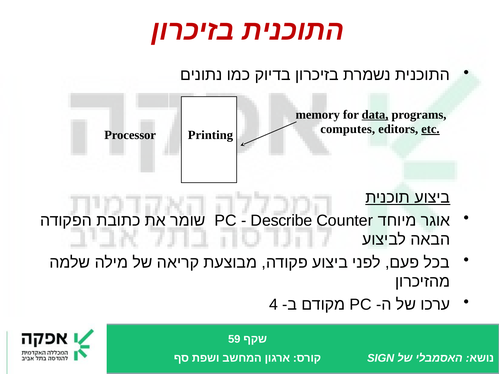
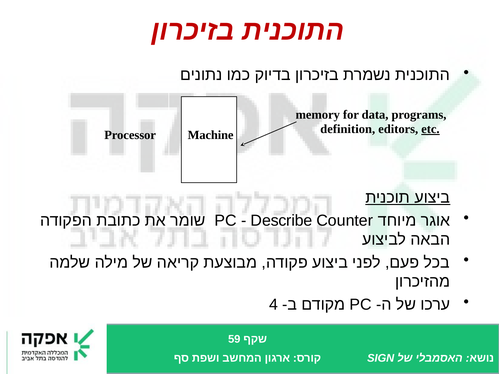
data underline: present -> none
computes: computes -> definition
Printing: Printing -> Machine
